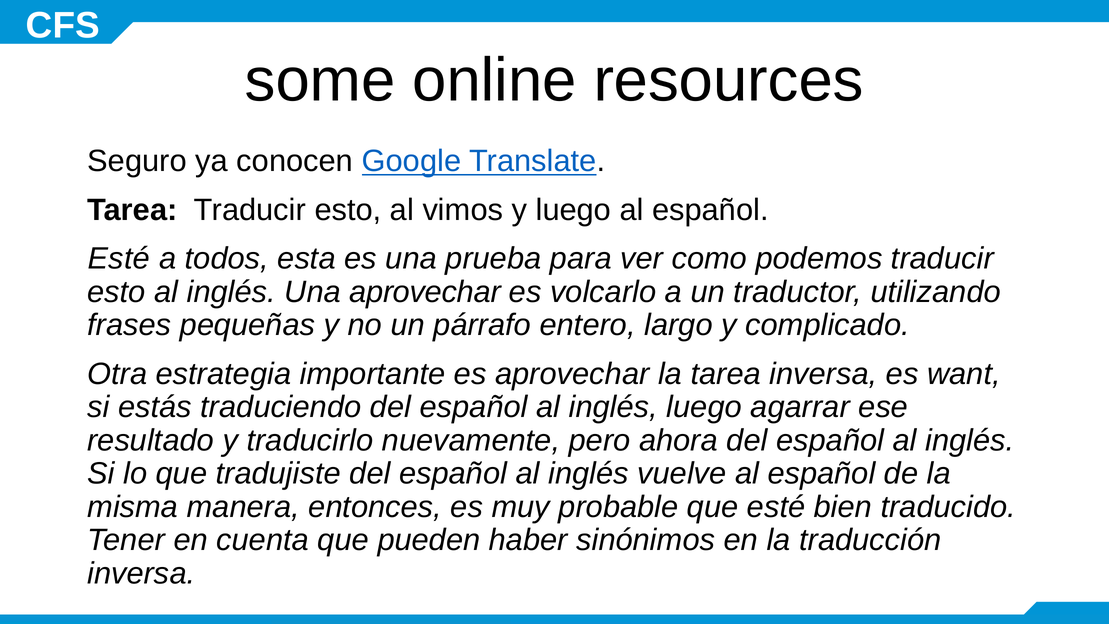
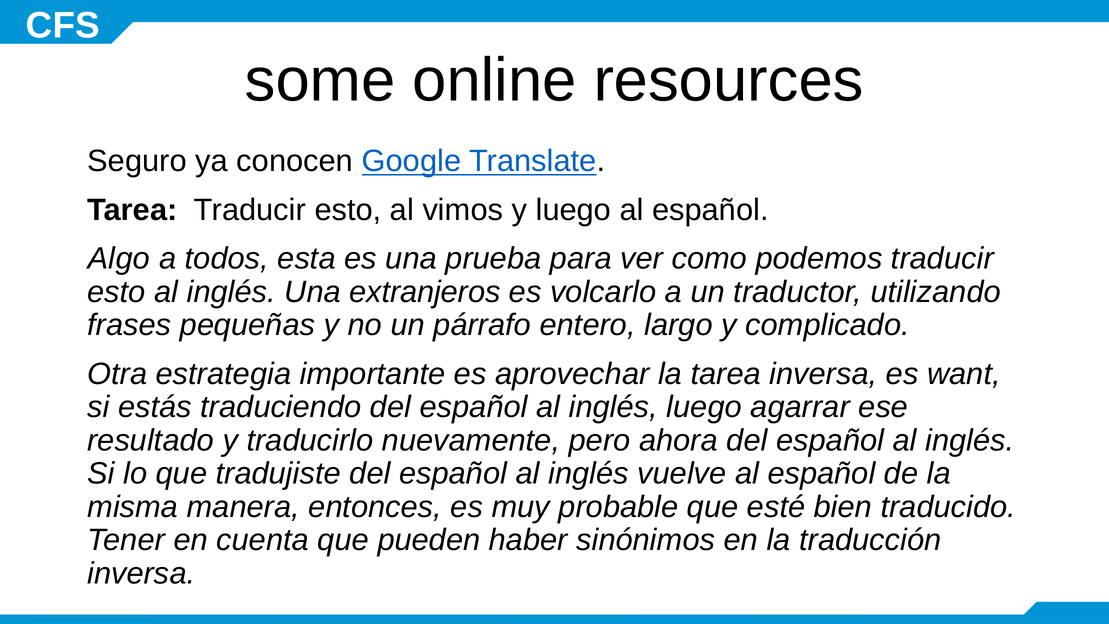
Esté at (119, 259): Esté -> Algo
Una aprovechar: aprovechar -> extranjeros
